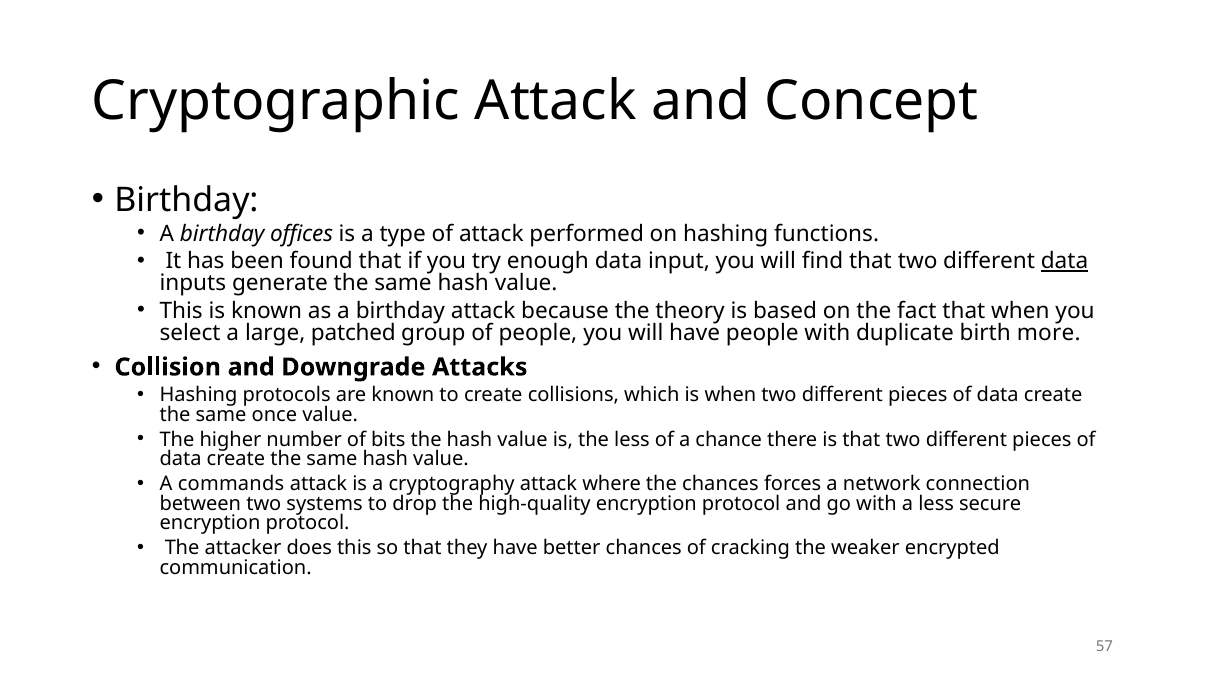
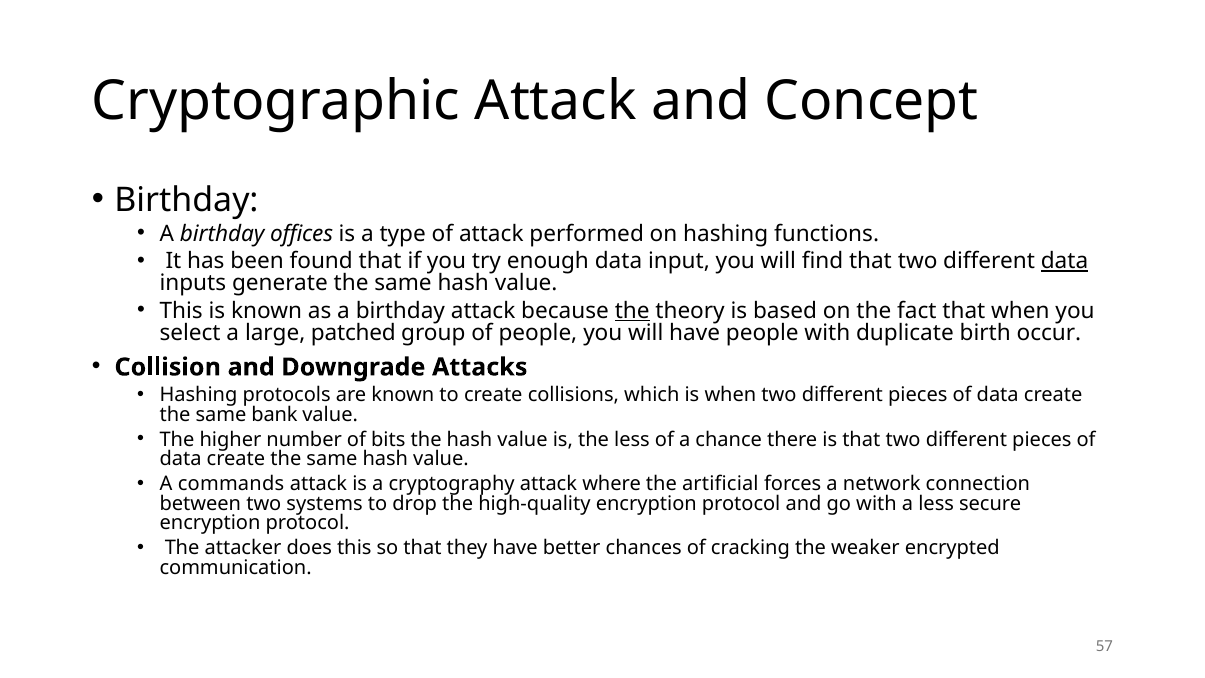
the at (632, 311) underline: none -> present
more: more -> occur
once: once -> bank
the chances: chances -> artificial
